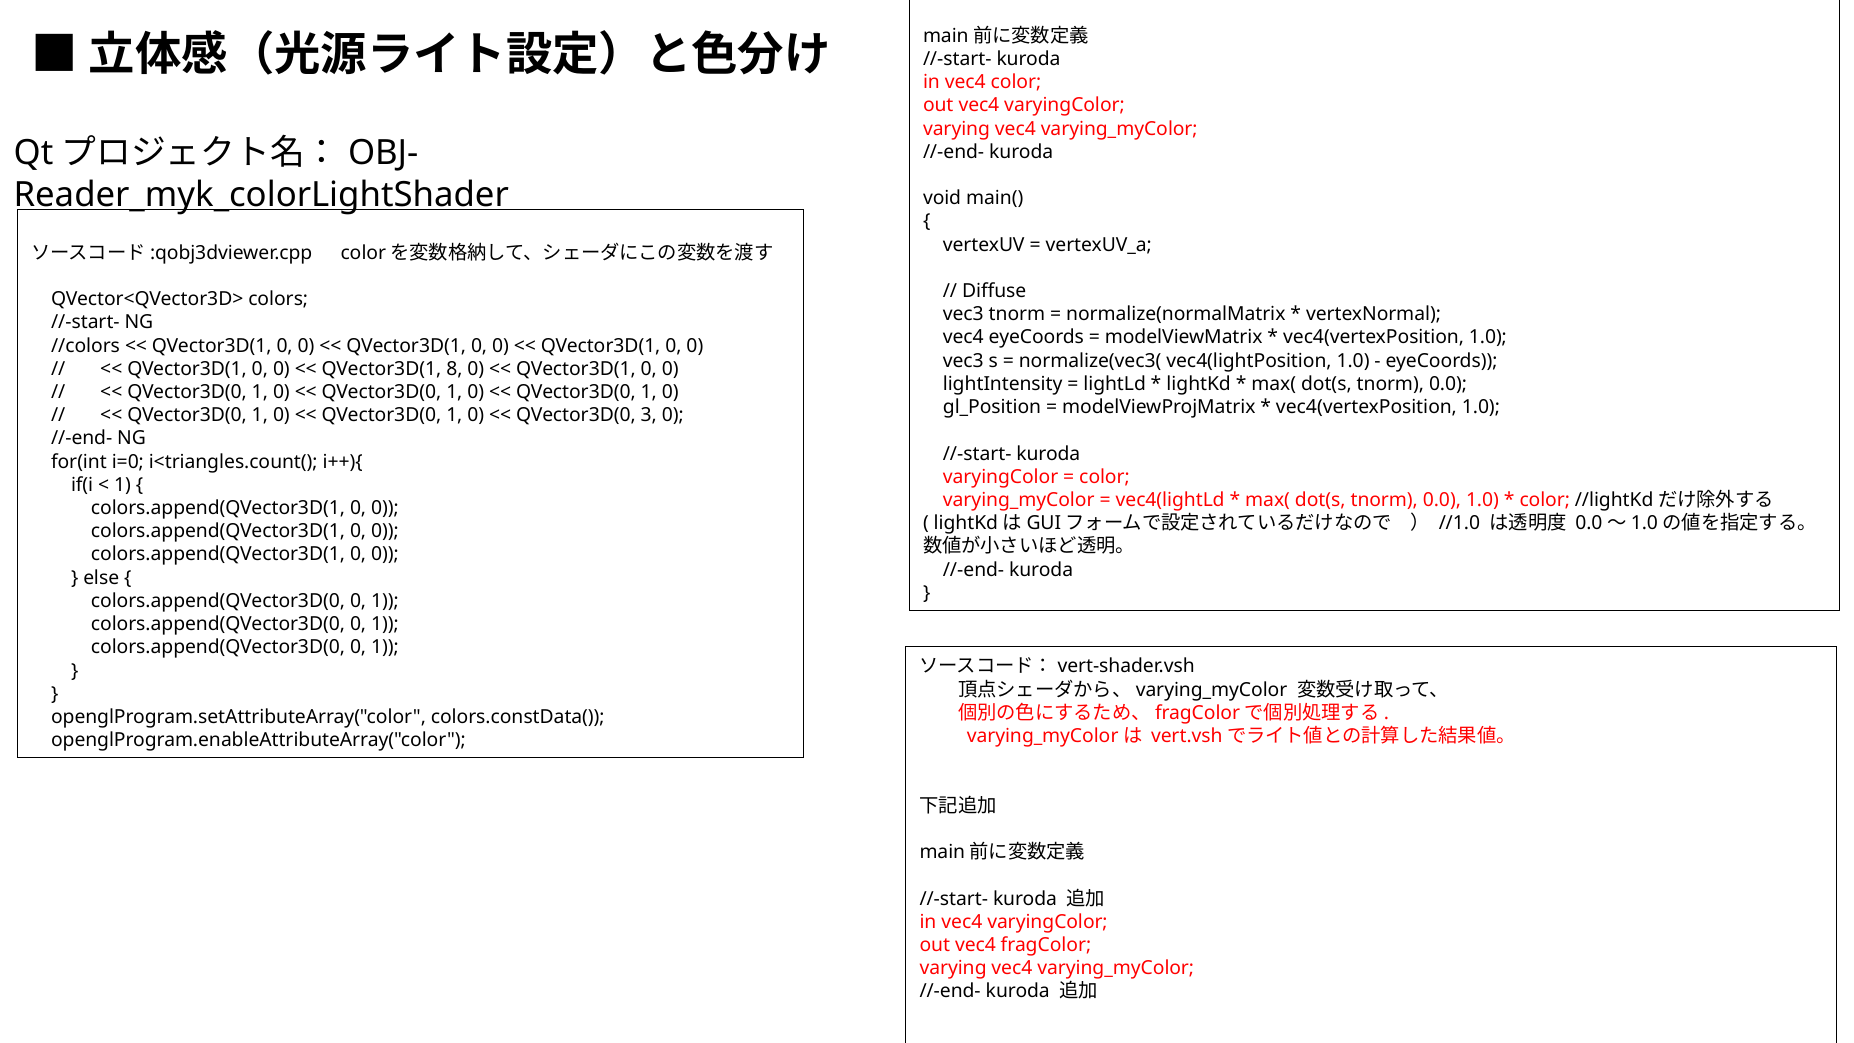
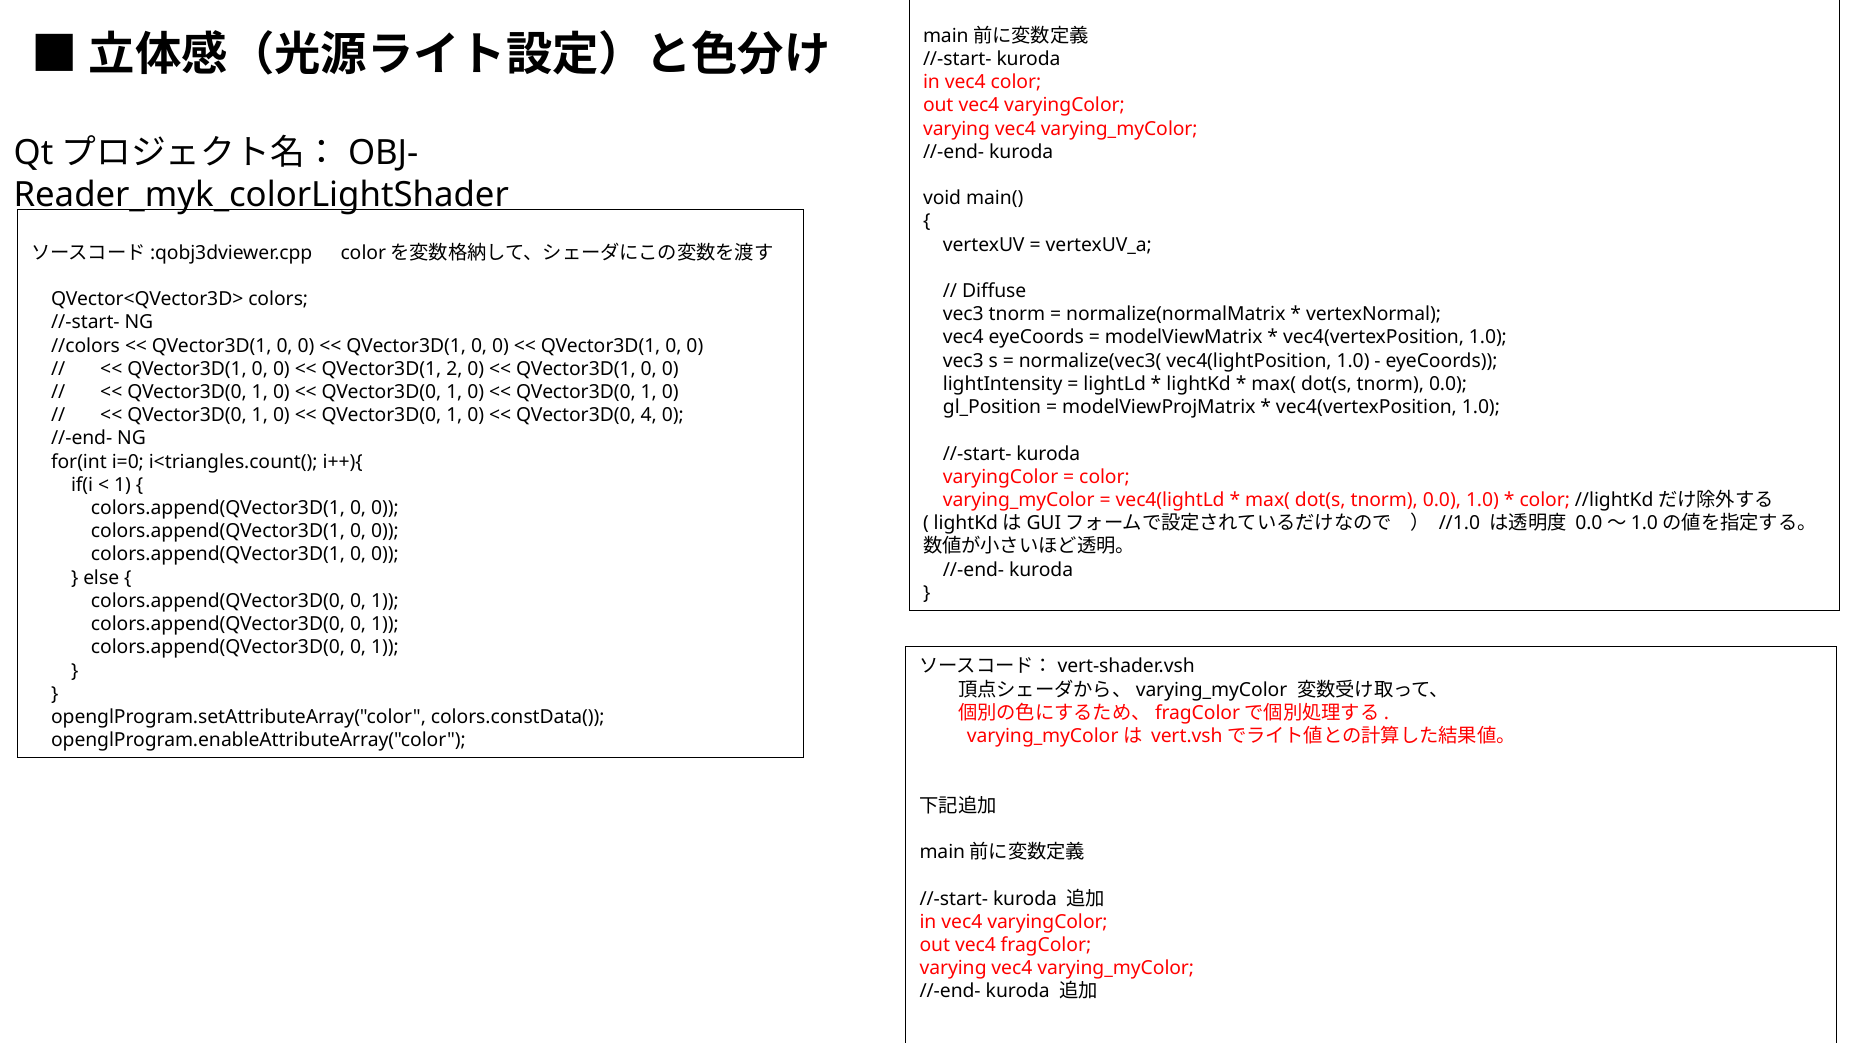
8: 8 -> 2
3: 3 -> 4
